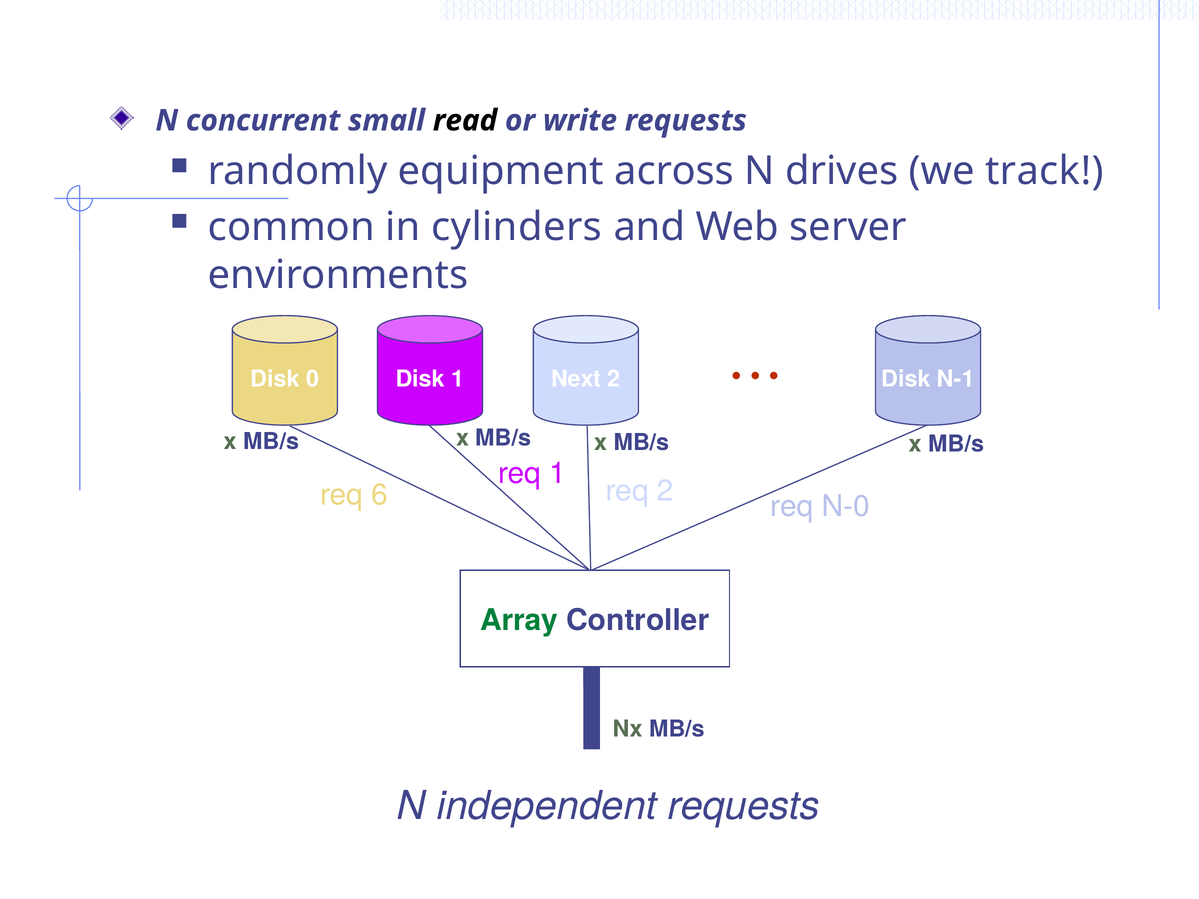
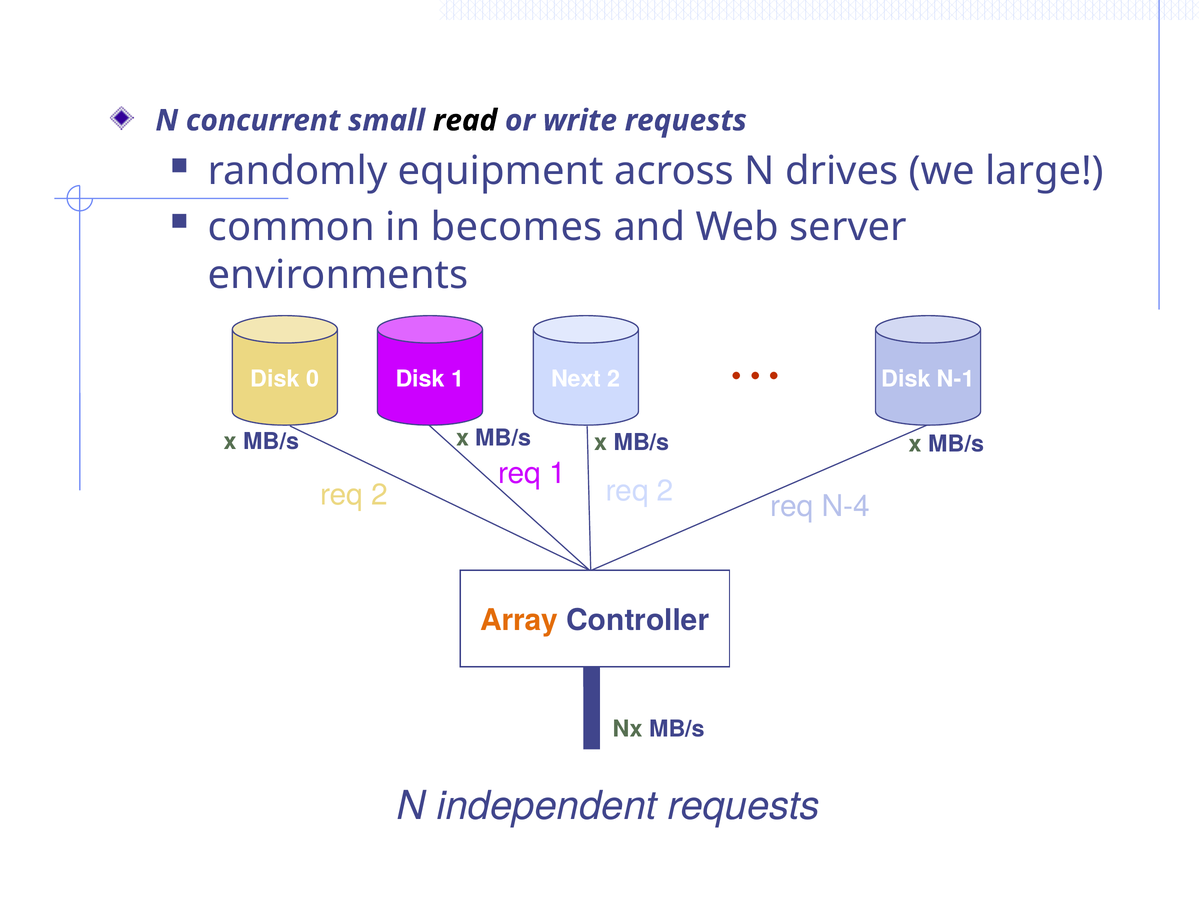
track: track -> large
cylinders: cylinders -> becomes
6 at (379, 495): 6 -> 2
N-0: N-0 -> N-4
Array colour: green -> orange
